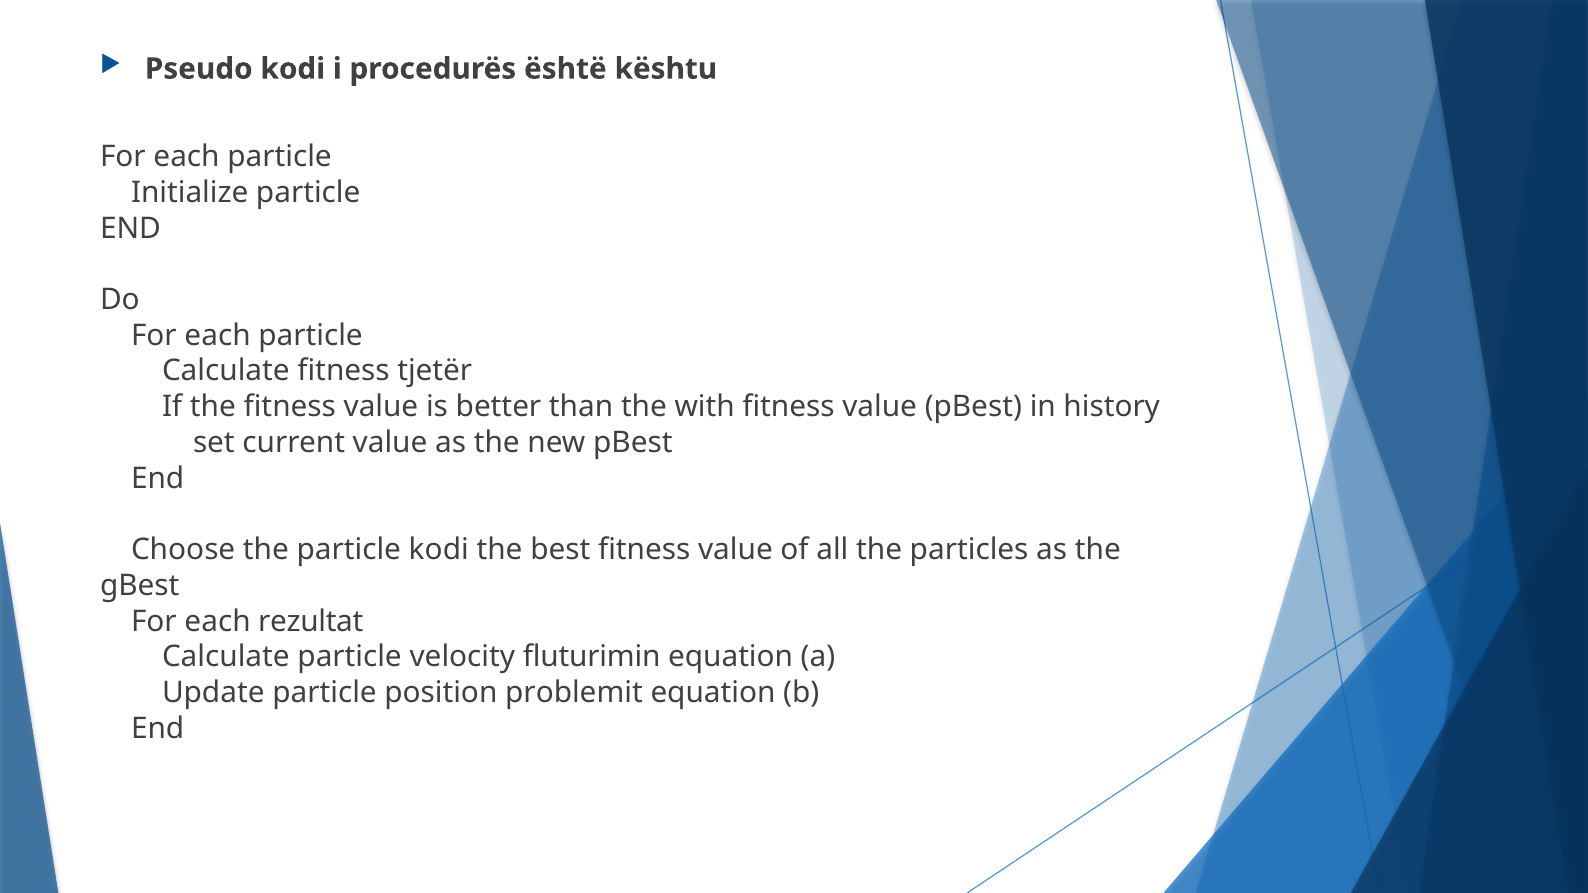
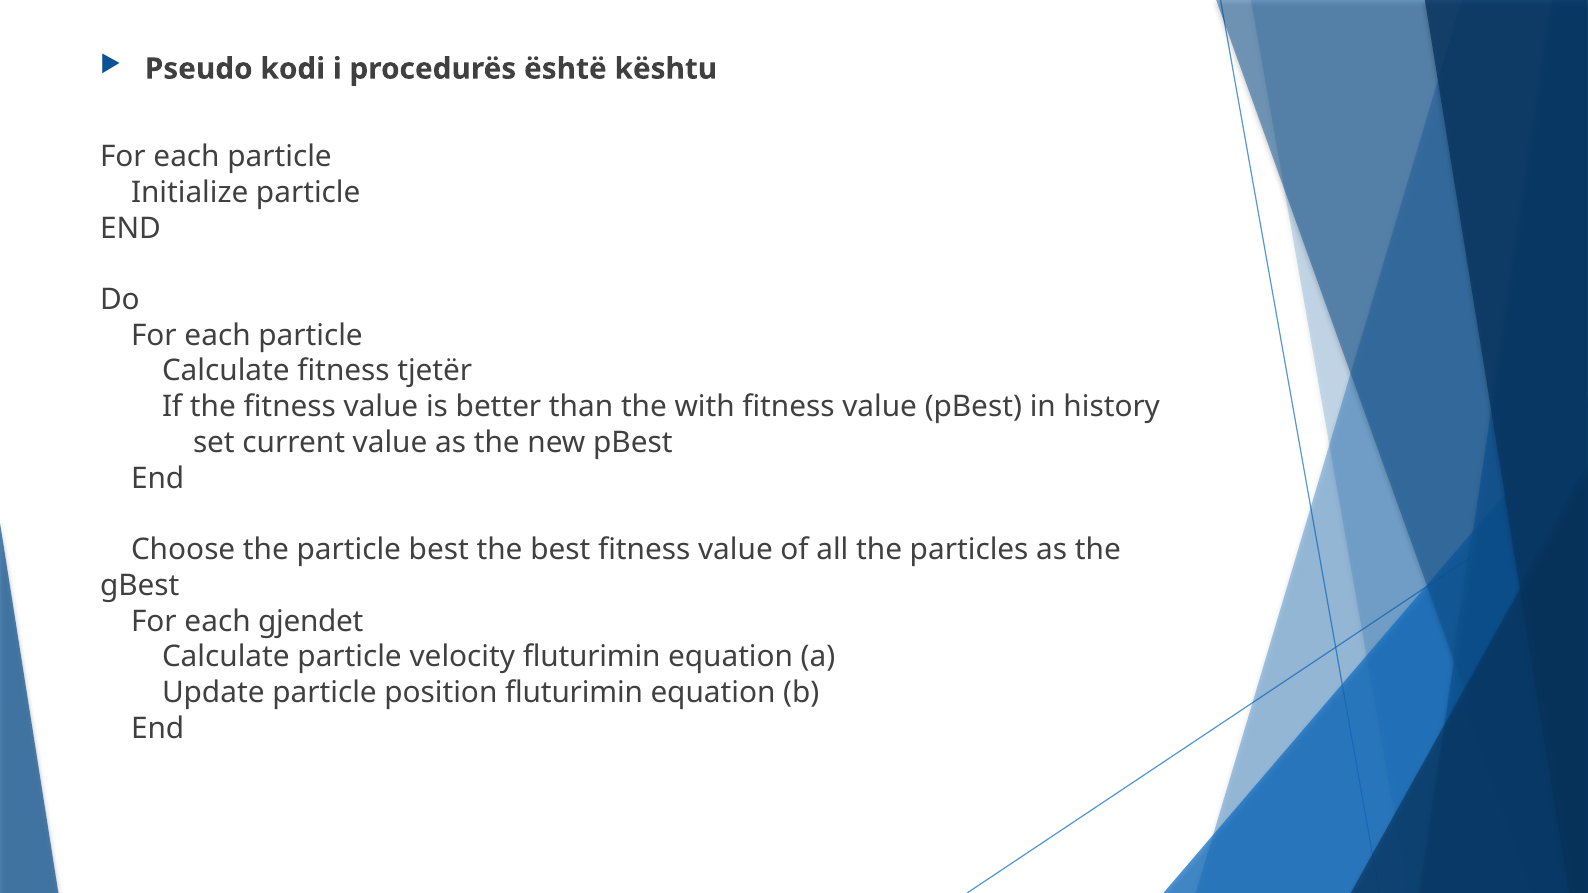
particle kodi: kodi -> best
rezultat: rezultat -> gjendet
position problemit: problemit -> fluturimin
